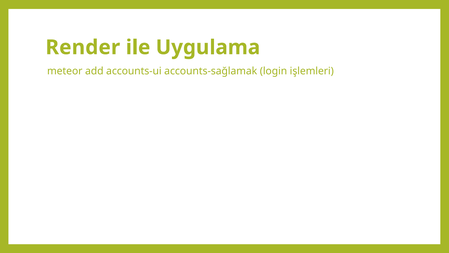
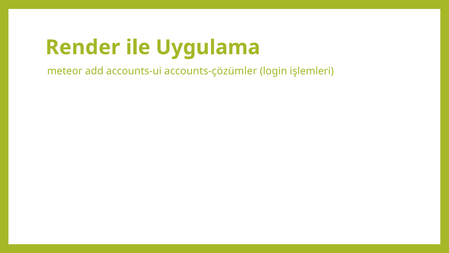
accounts-sağlamak: accounts-sağlamak -> accounts-çözümler
